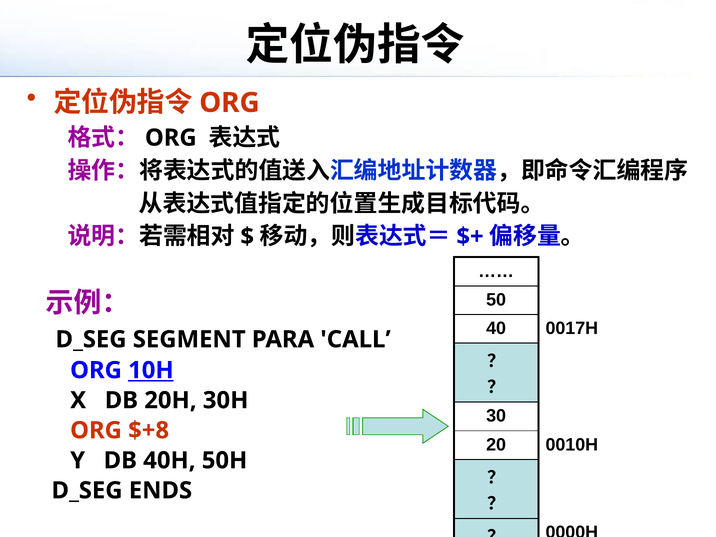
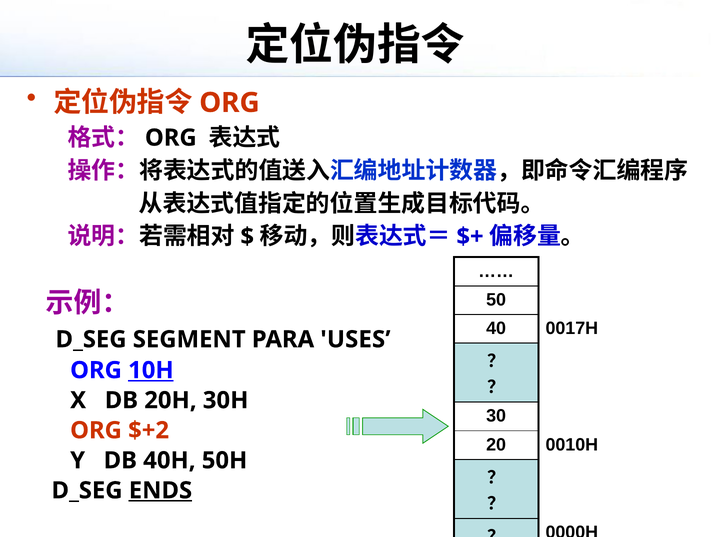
CALL: CALL -> USES
$+8: $+8 -> $+2
ENDS underline: none -> present
